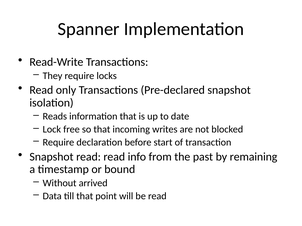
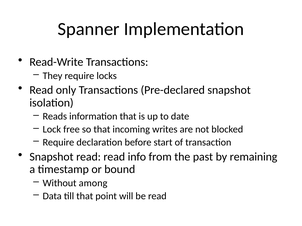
arrived: arrived -> among
